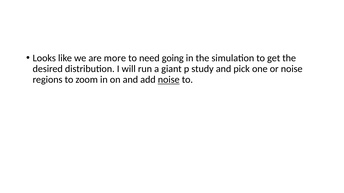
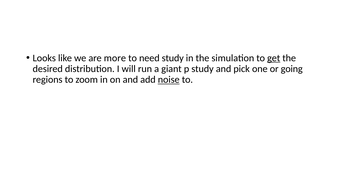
need going: going -> study
get underline: none -> present
or noise: noise -> going
